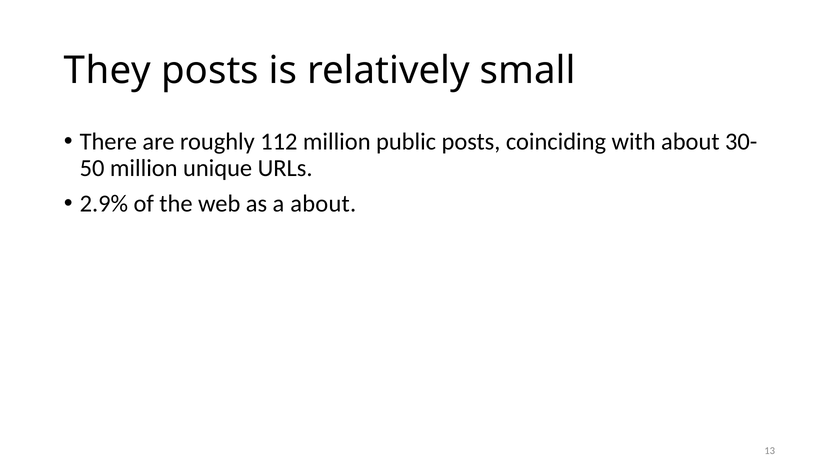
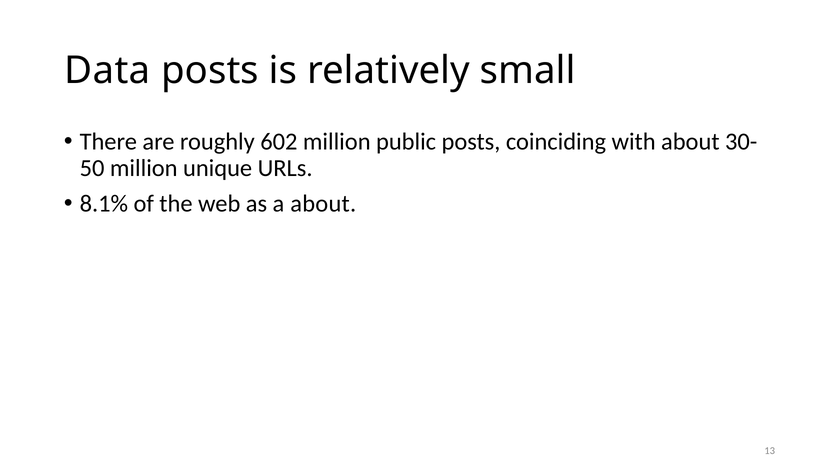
They: They -> Data
112: 112 -> 602
2.9%: 2.9% -> 8.1%
